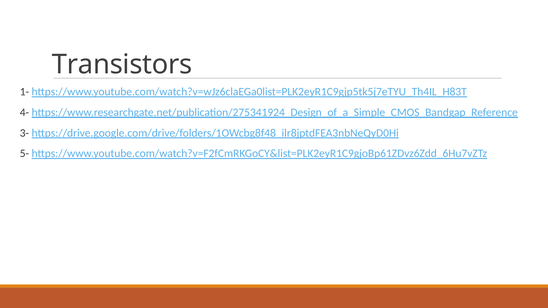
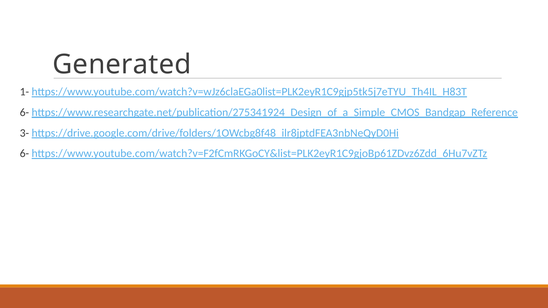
Transistors: Transistors -> Generated
4- at (24, 113): 4- -> 6-
5- at (24, 154): 5- -> 6-
